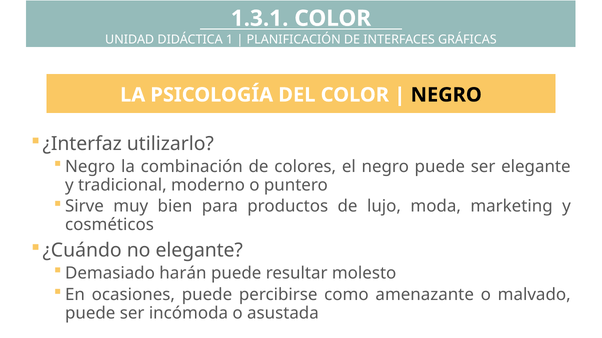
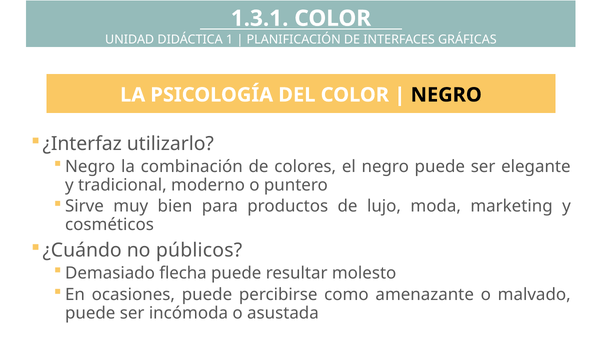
no elegante: elegante -> públicos
harán: harán -> flecha
